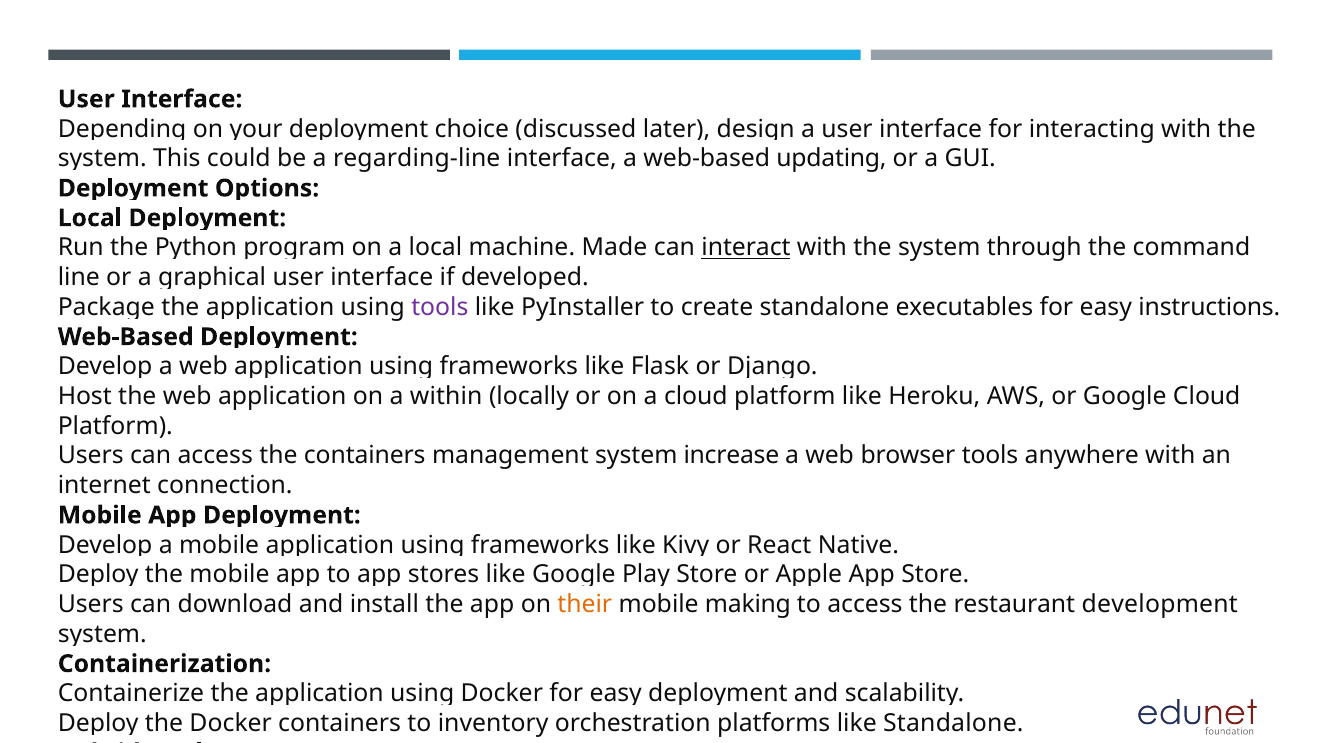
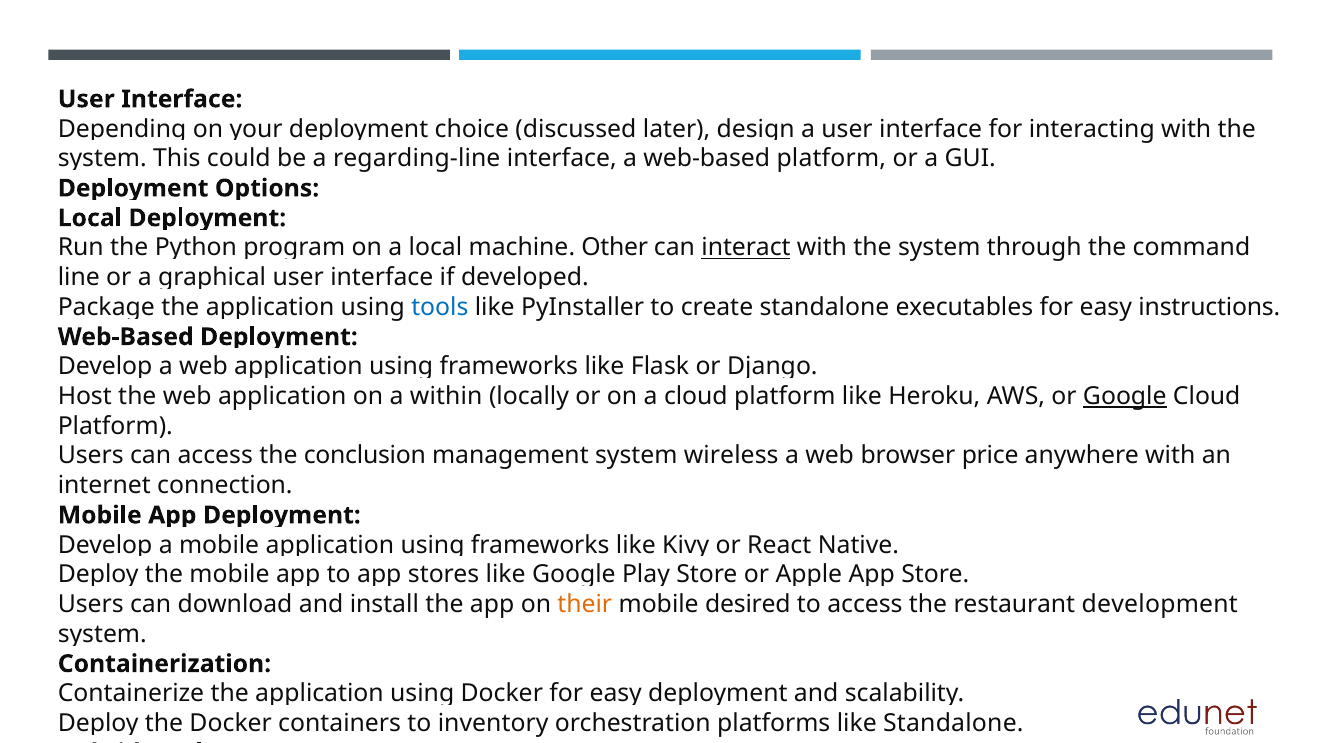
web-based updating: updating -> platform
Made: Made -> Other
tools at (440, 307) colour: purple -> blue
Google at (1125, 396) underline: none -> present
containers at (365, 456): containers -> conclusion
increase: increase -> wireless
browser tools: tools -> price
making: making -> desired
